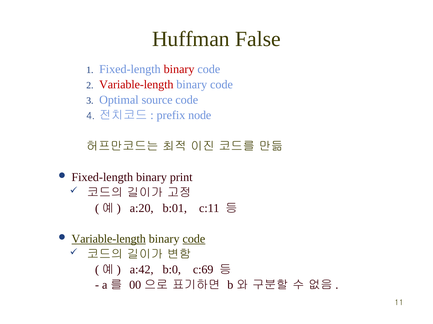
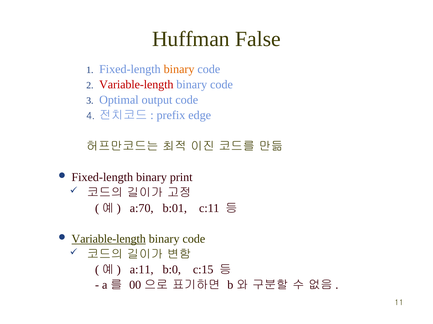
binary at (179, 69) colour: red -> orange
source: source -> output
node: node -> edge
a:20: a:20 -> a:70
code at (194, 239) underline: present -> none
a:42: a:42 -> a:11
c:69: c:69 -> c:15
